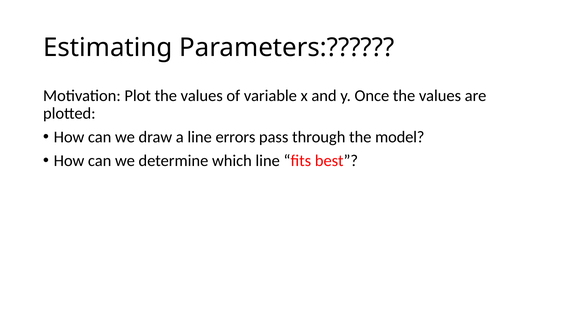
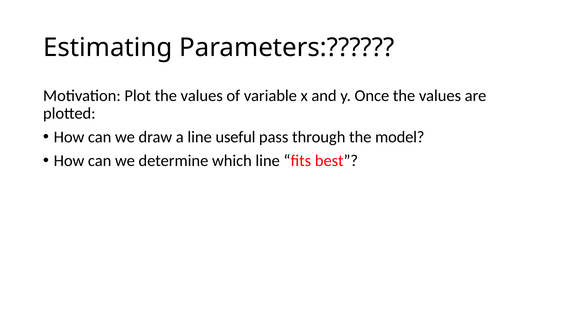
errors: errors -> useful
